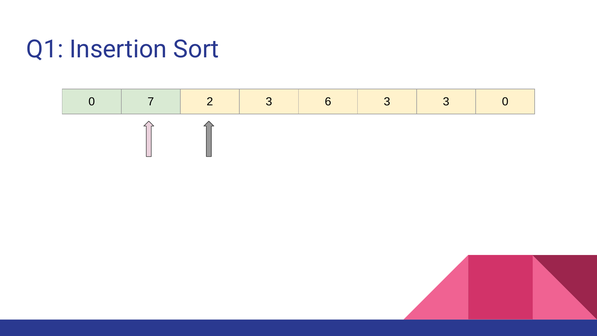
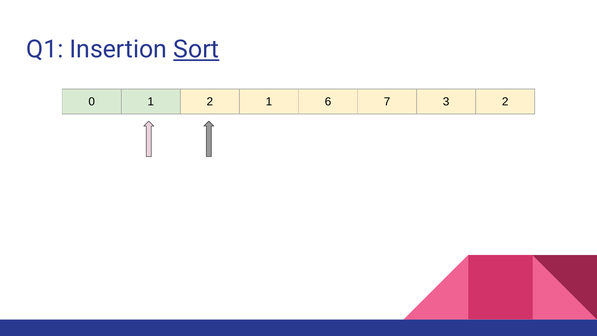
Sort underline: none -> present
0 7: 7 -> 1
2 3: 3 -> 1
6 3: 3 -> 7
3 0: 0 -> 2
